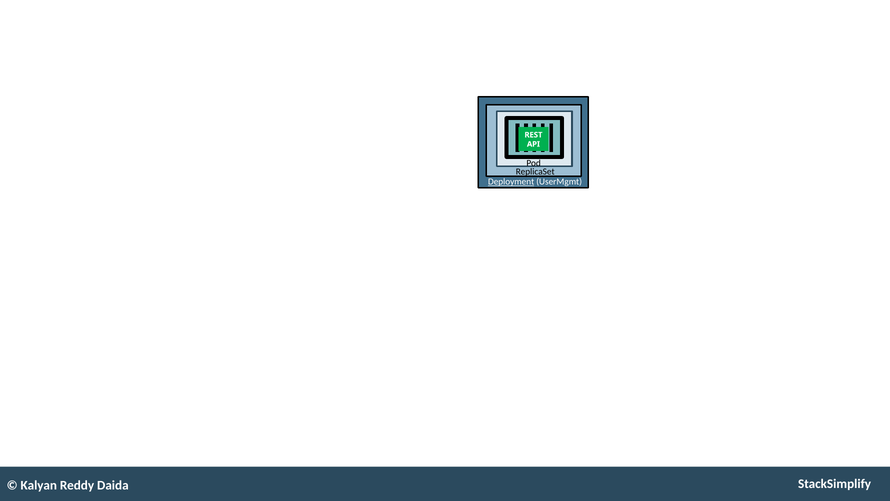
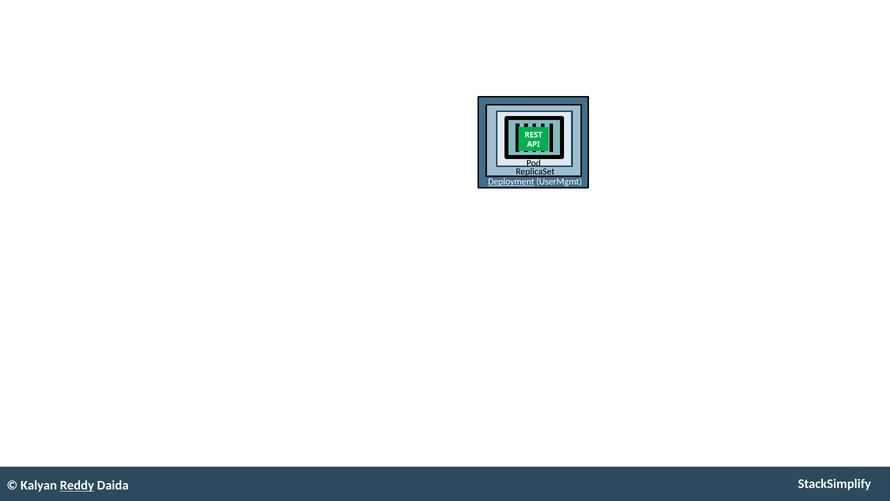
Reddy underline: none -> present
